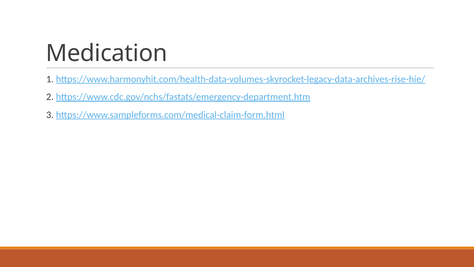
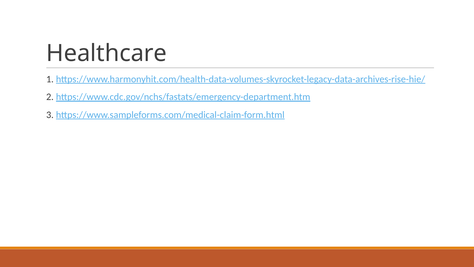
Medication: Medication -> Healthcare
